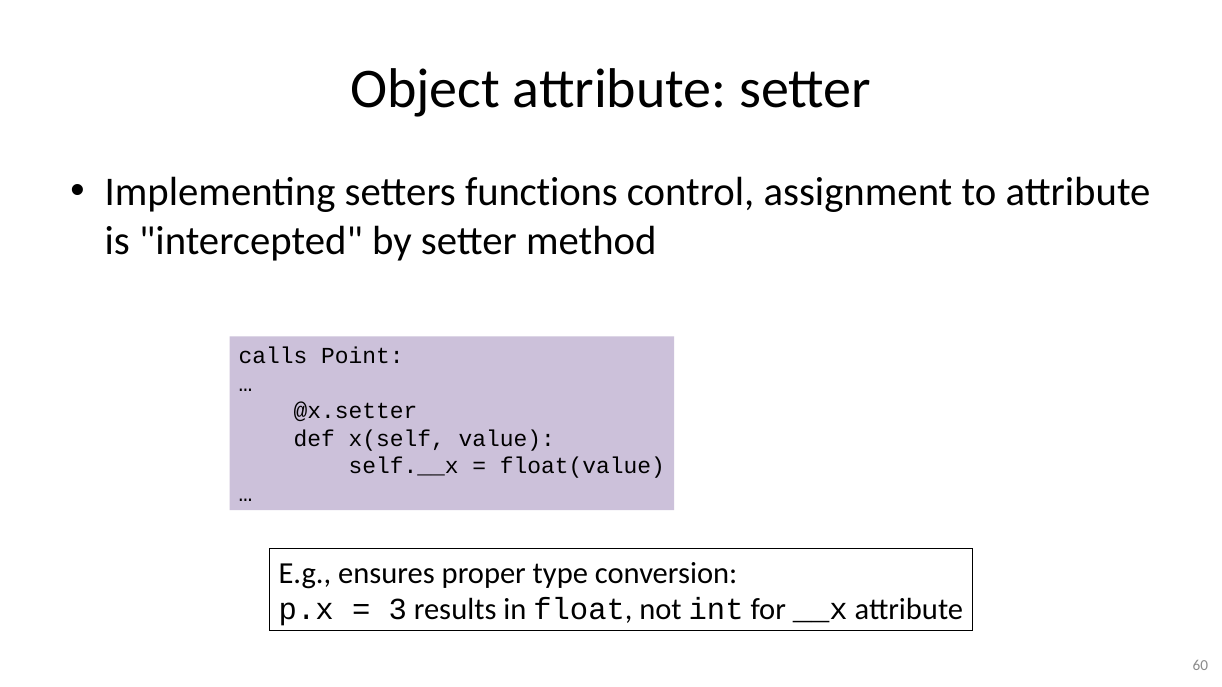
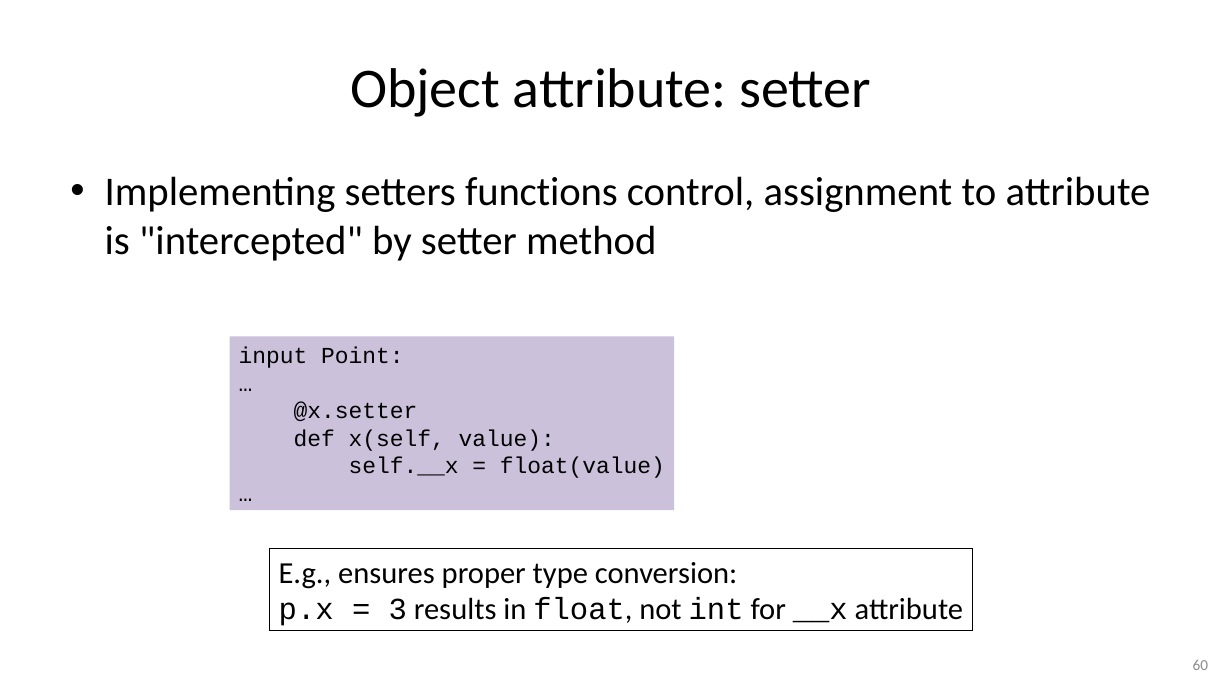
calls: calls -> input
